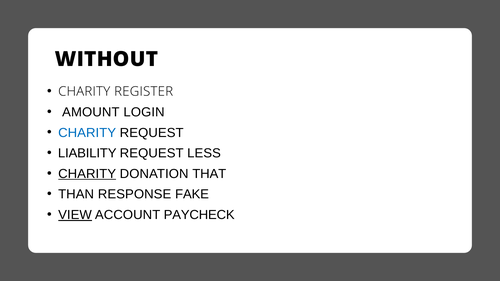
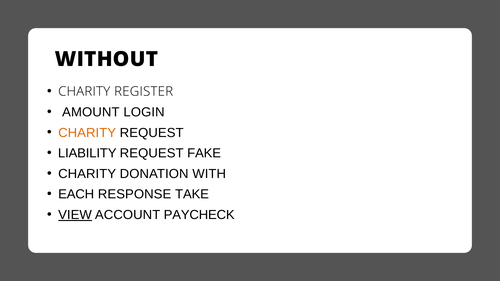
CHARITY at (87, 133) colour: blue -> orange
LESS: LESS -> FAKE
CHARITY at (87, 174) underline: present -> none
THAT: THAT -> WITH
THAN: THAN -> EACH
FAKE: FAKE -> TAKE
